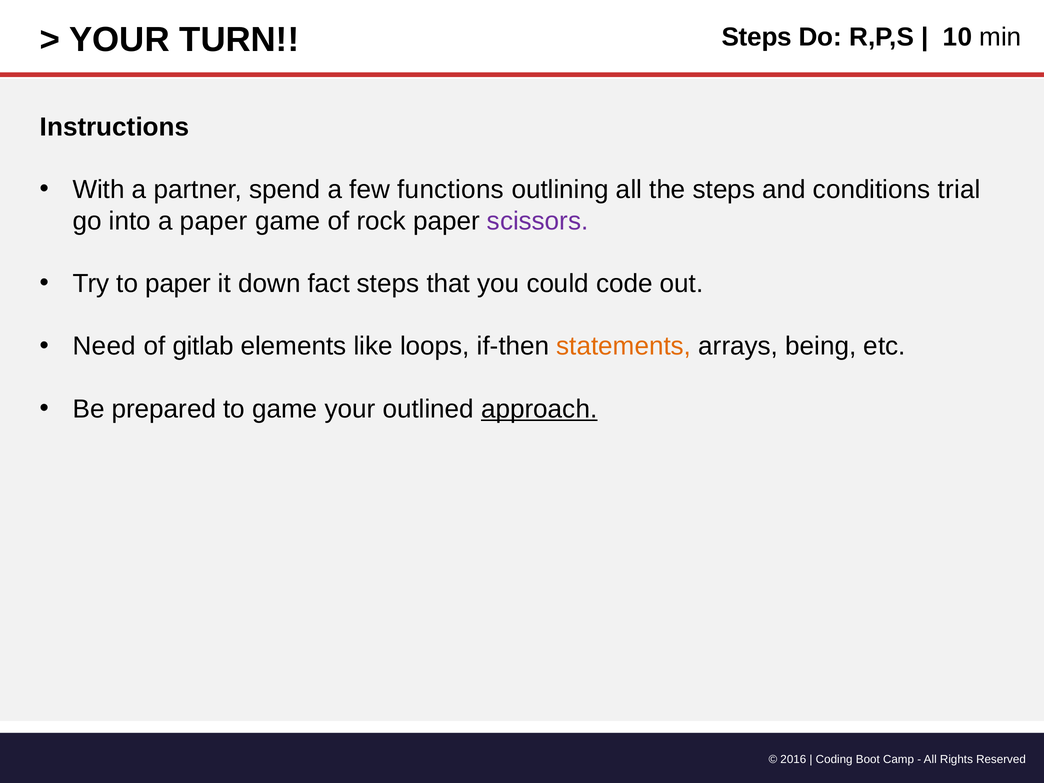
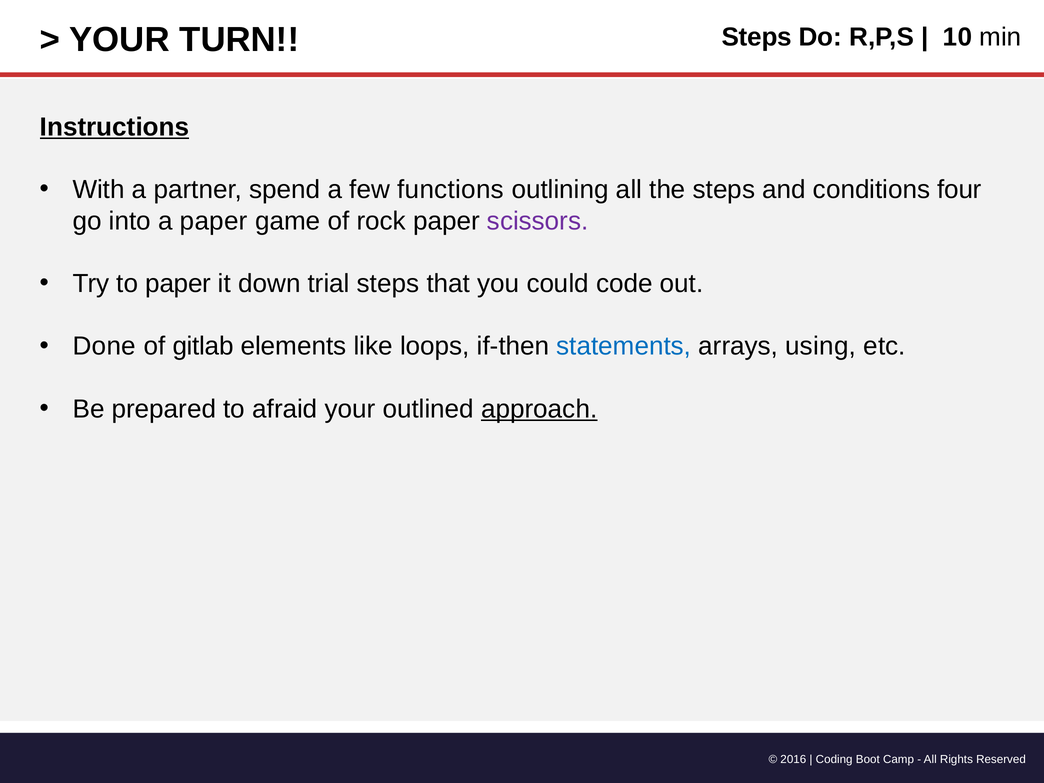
Instructions underline: none -> present
trial: trial -> four
fact: fact -> trial
Need: Need -> Done
statements colour: orange -> blue
being: being -> using
to game: game -> afraid
